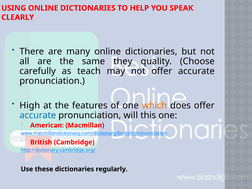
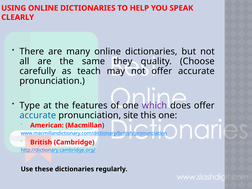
High: High -> Type
which colour: orange -> purple
will: will -> site
